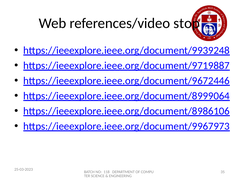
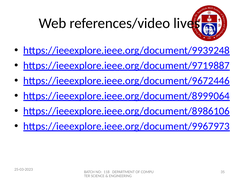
stop: stop -> lives
